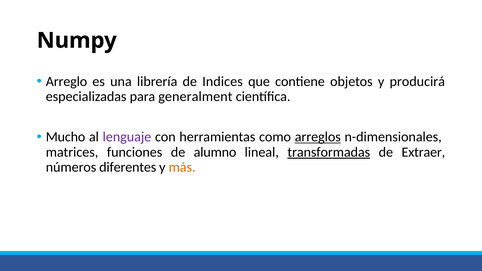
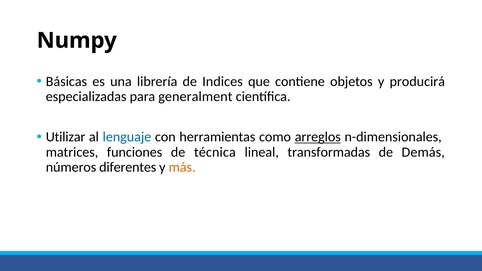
Arreglo: Arreglo -> Básicas
Mucho: Mucho -> Utilizar
lenguaje colour: purple -> blue
alumno: alumno -> técnica
transformadas underline: present -> none
Extraer: Extraer -> Demás
